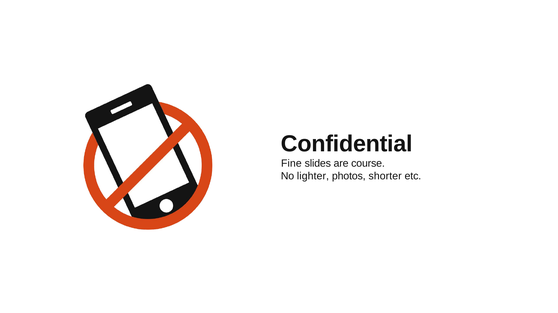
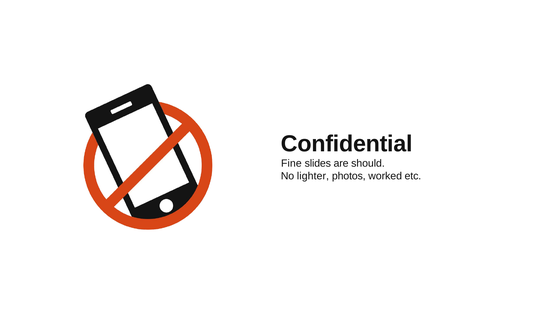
course: course -> should
shorter: shorter -> worked
